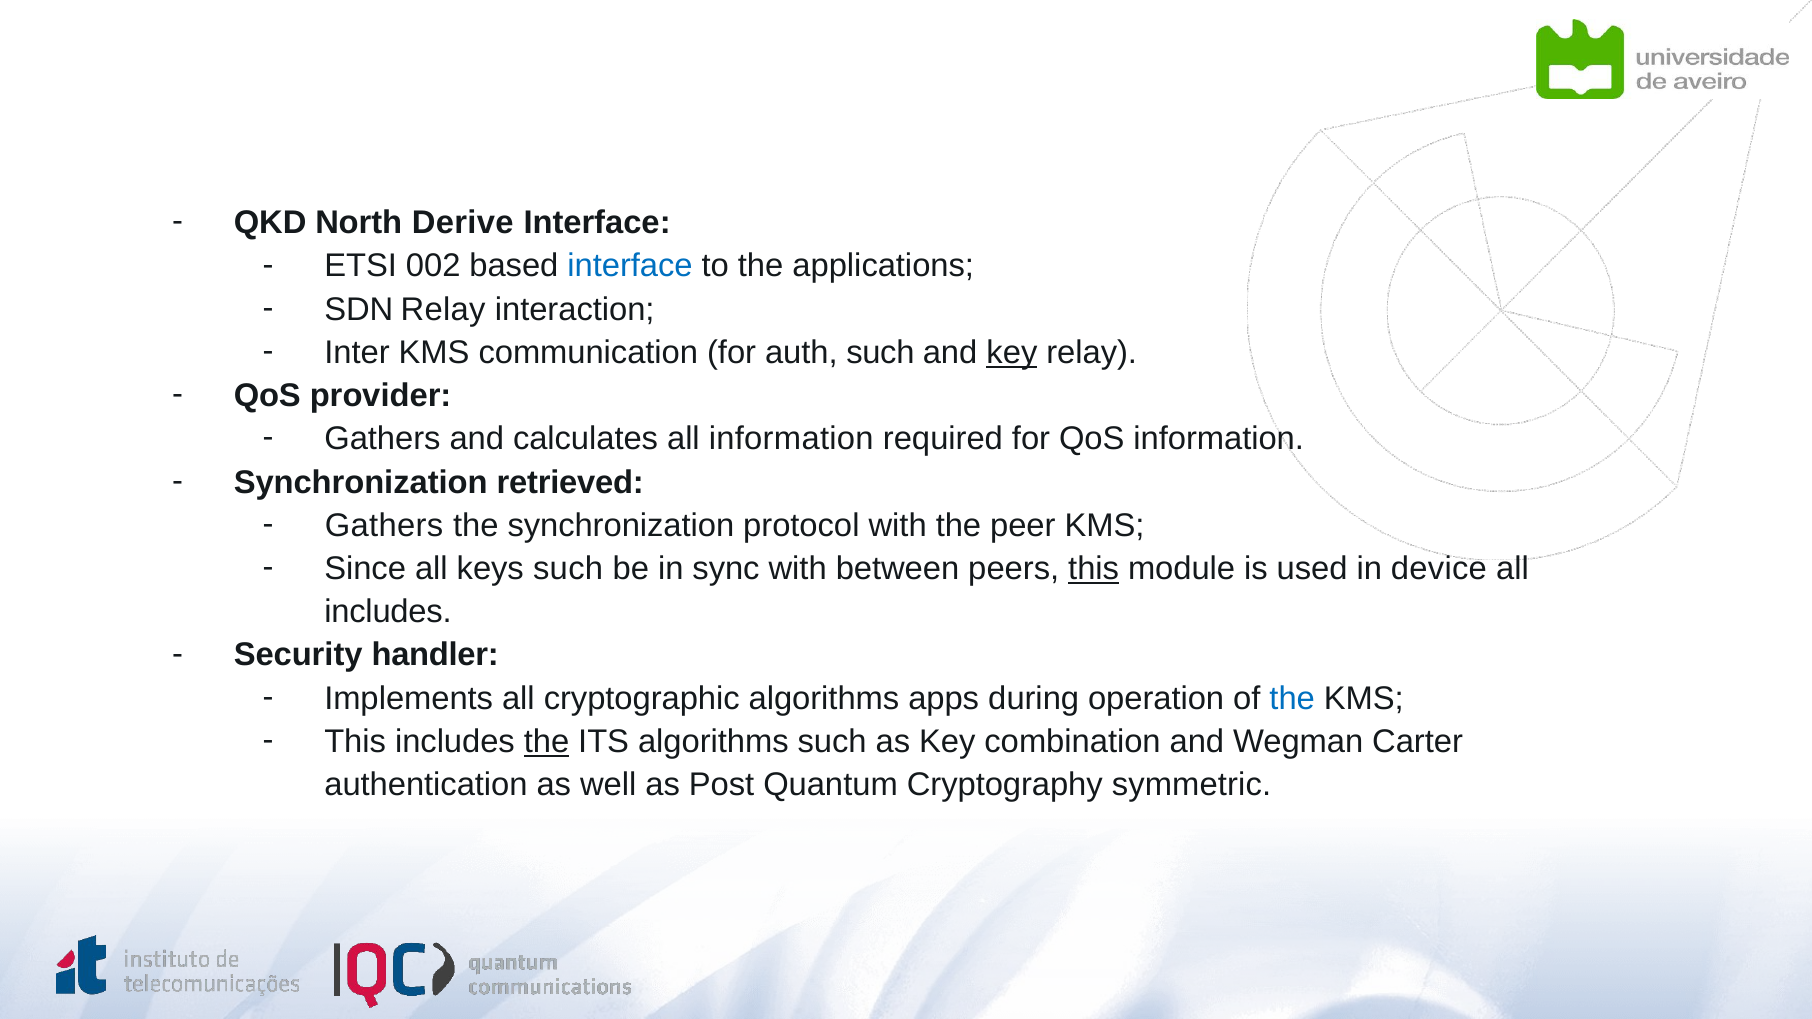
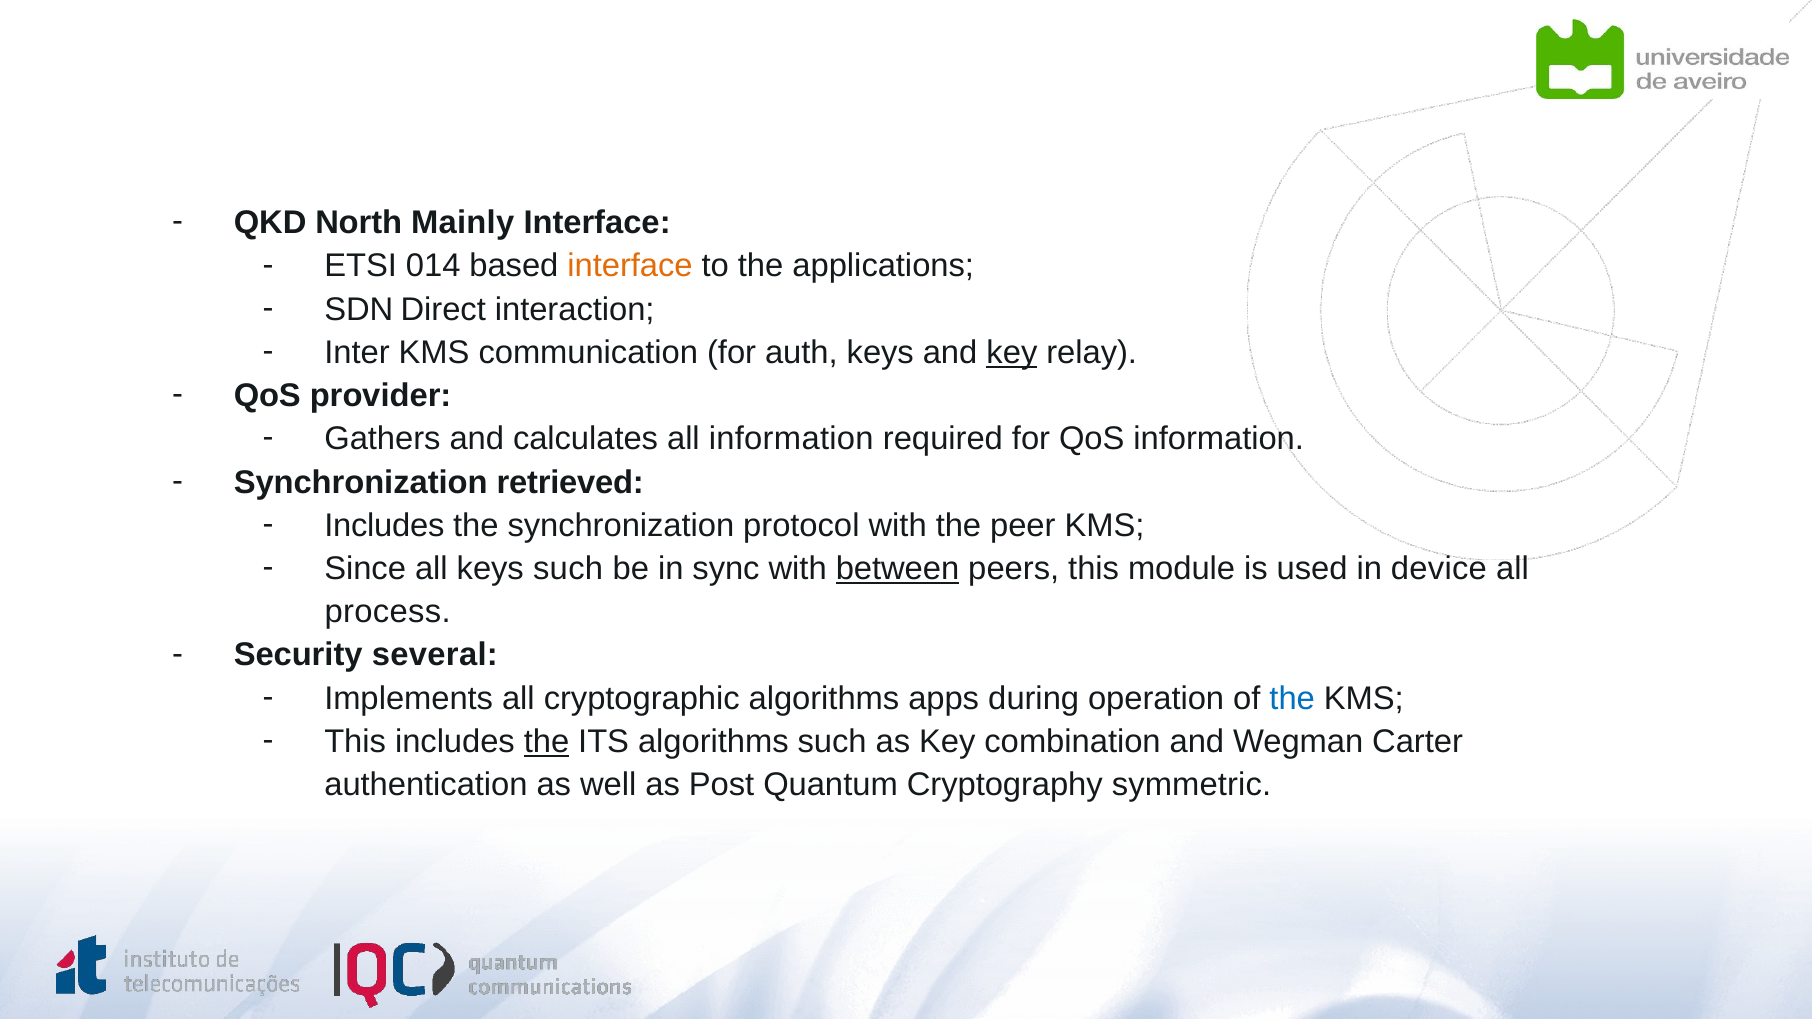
Derive: Derive -> Mainly
002: 002 -> 014
interface at (630, 266) colour: blue -> orange
SDN Relay: Relay -> Direct
auth such: such -> keys
Gathers at (384, 526): Gathers -> Includes
between underline: none -> present
this at (1094, 569) underline: present -> none
includes at (388, 612): includes -> process
handler: handler -> several
